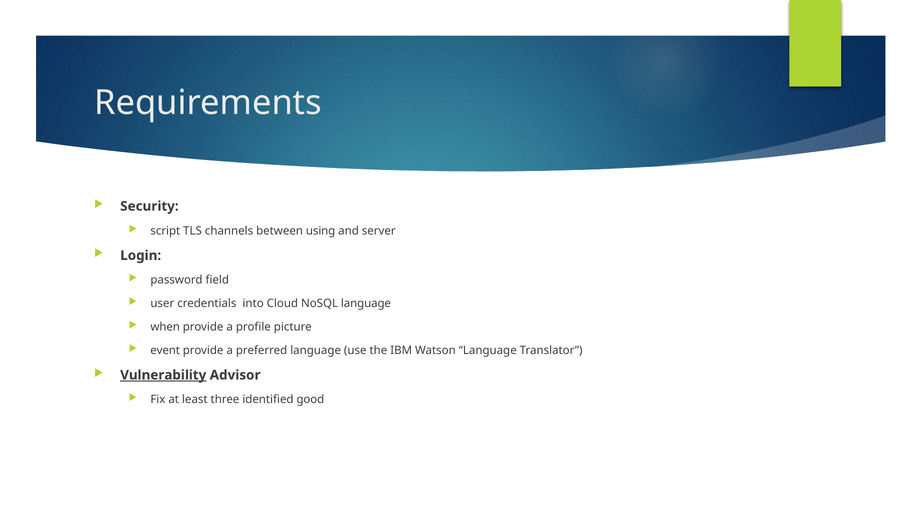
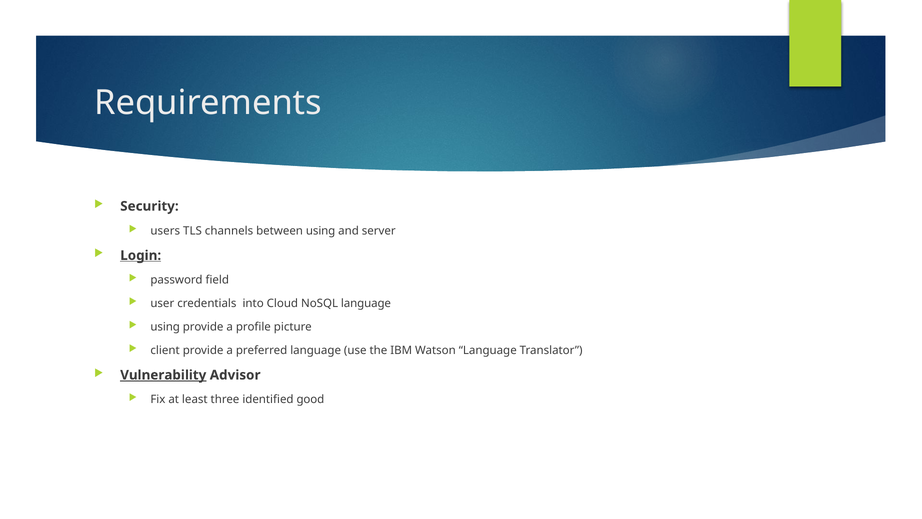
script: script -> users
Login underline: none -> present
when at (165, 327): when -> using
event: event -> client
